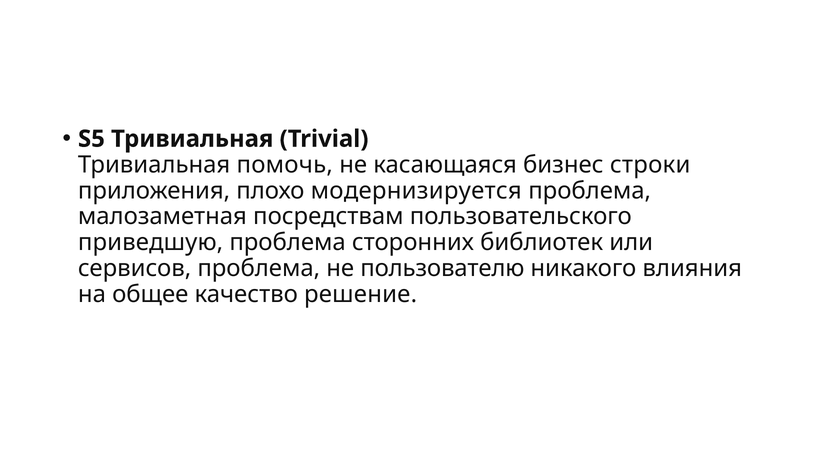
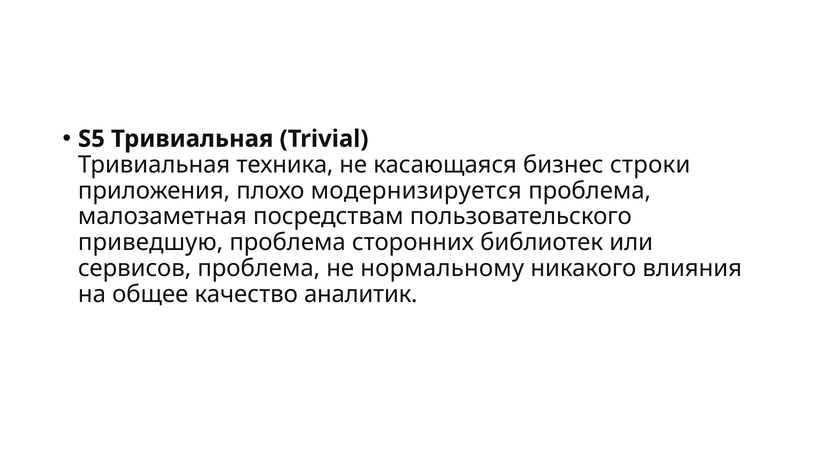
помочь: помочь -> техника
пользователю: пользователю -> нормальному
решение: решение -> аналитик
